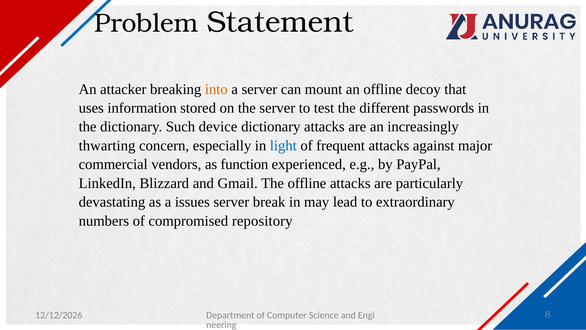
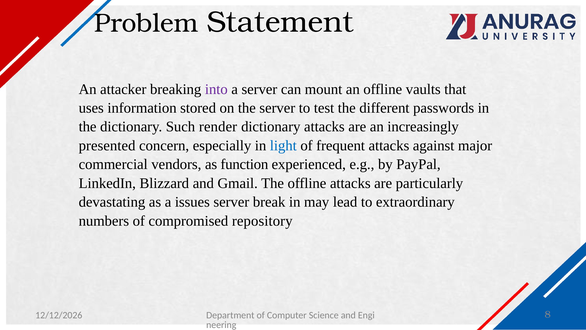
into colour: orange -> purple
decoy: decoy -> vaults
device: device -> render
thwarting: thwarting -> presented
